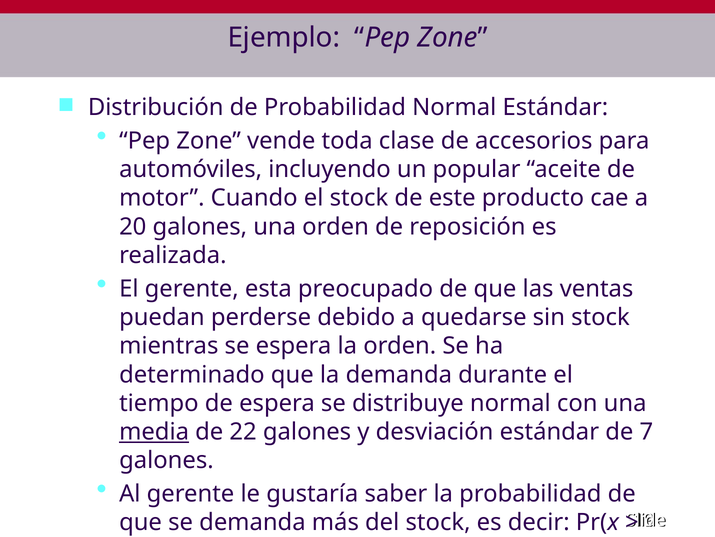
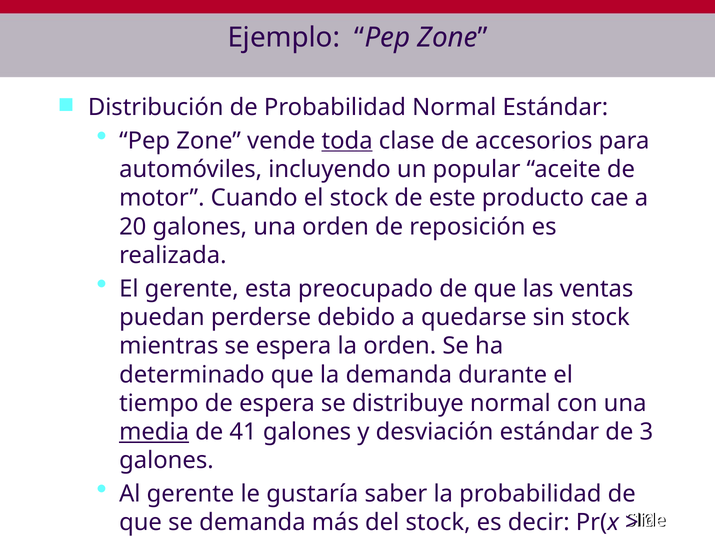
toda underline: none -> present
22: 22 -> 41
7: 7 -> 3
